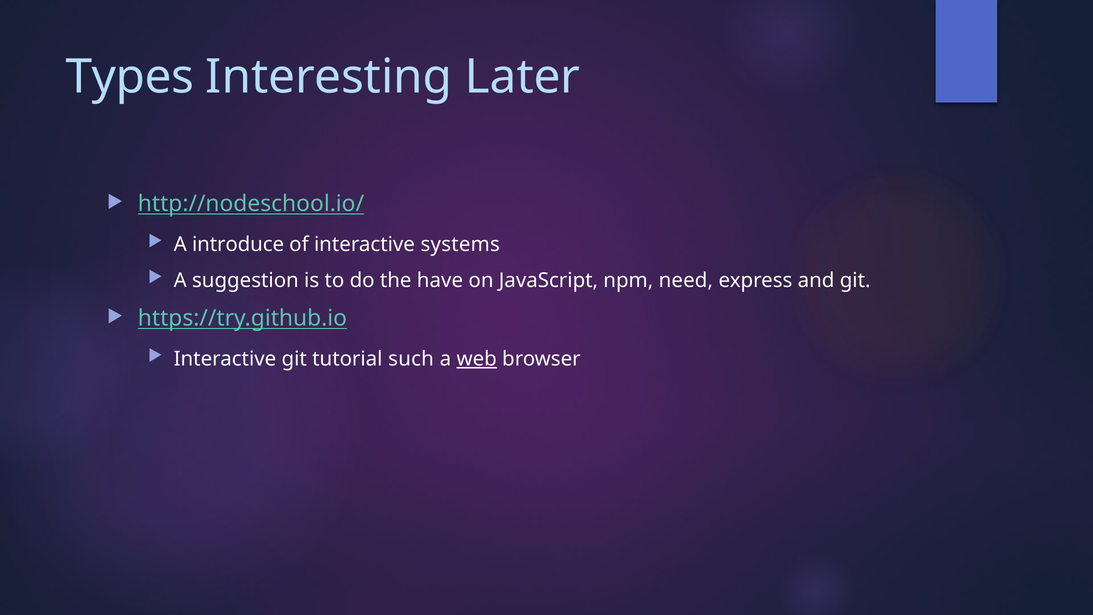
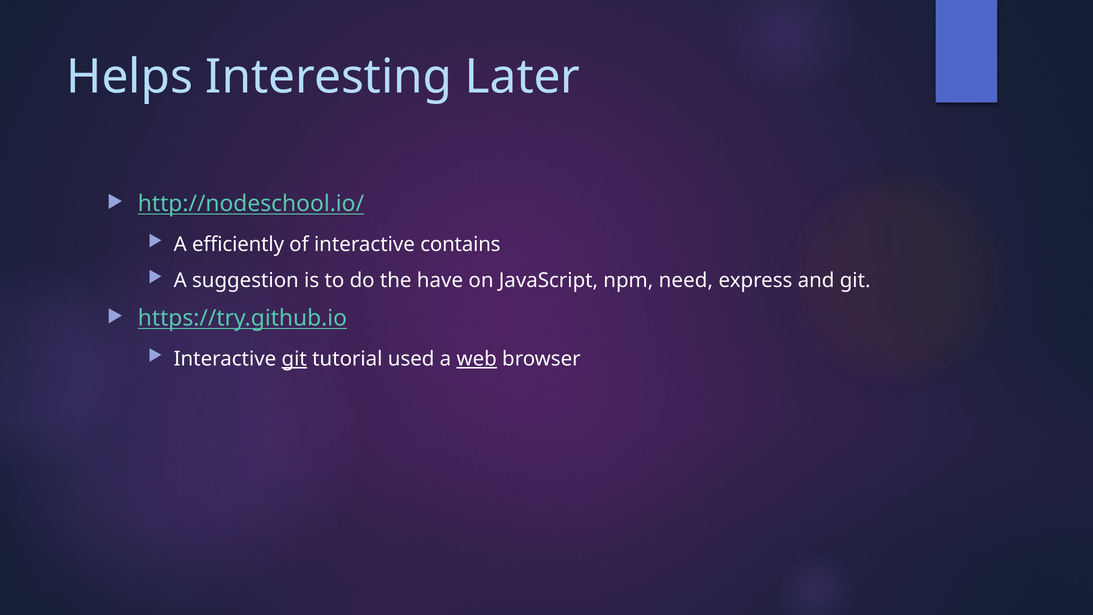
Types: Types -> Helps
introduce: introduce -> efficiently
systems: systems -> contains
git at (294, 359) underline: none -> present
such: such -> used
